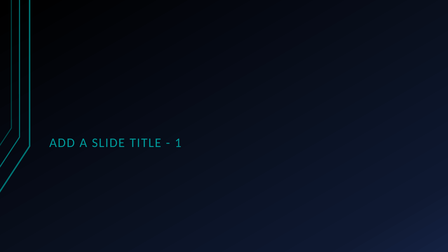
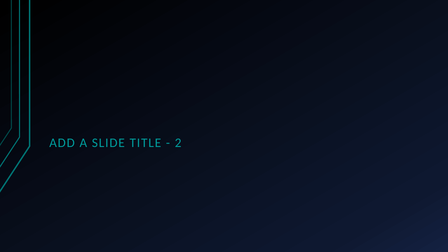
1: 1 -> 2
